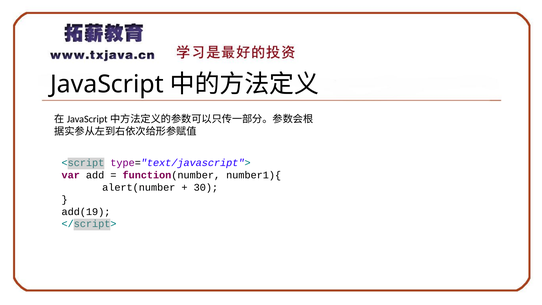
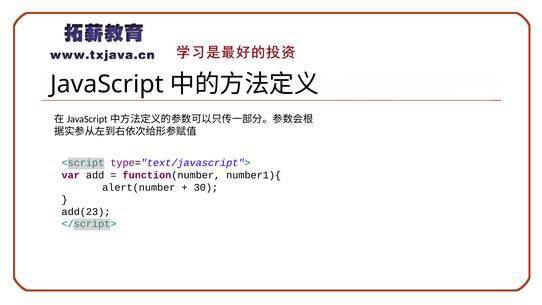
add(19: add(19 -> add(23
